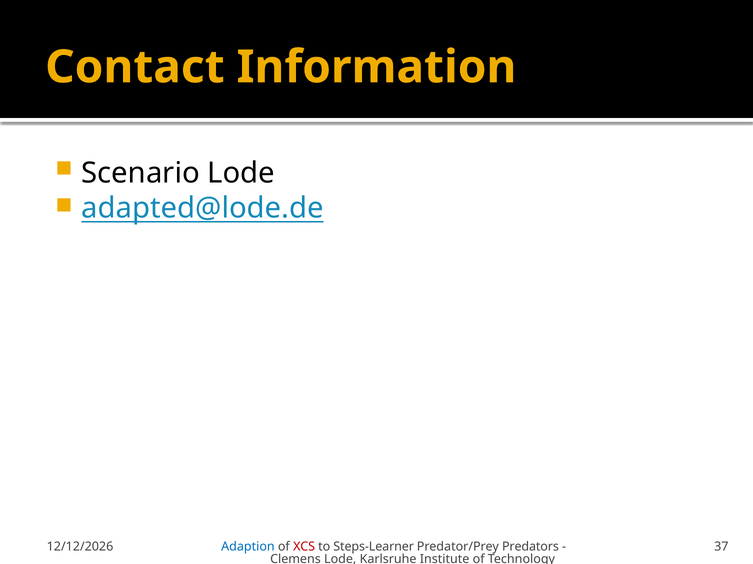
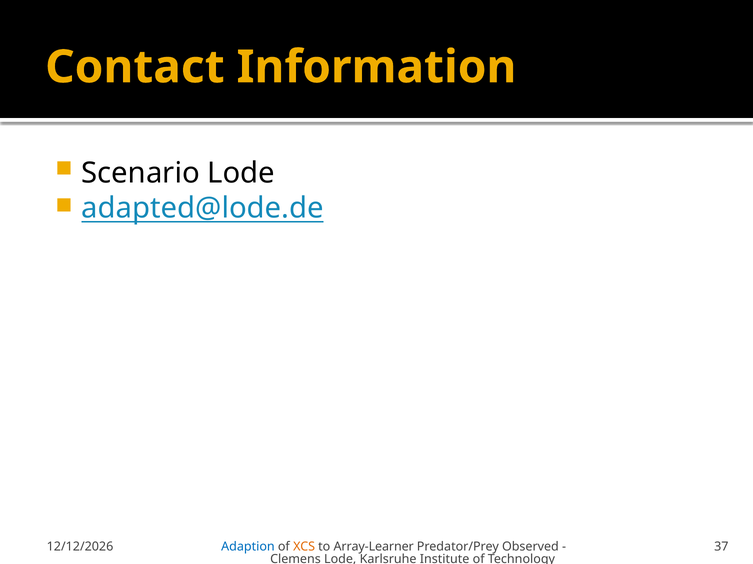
XCS colour: red -> orange
Steps-Learner: Steps-Learner -> Array-Learner
Predators: Predators -> Observed
